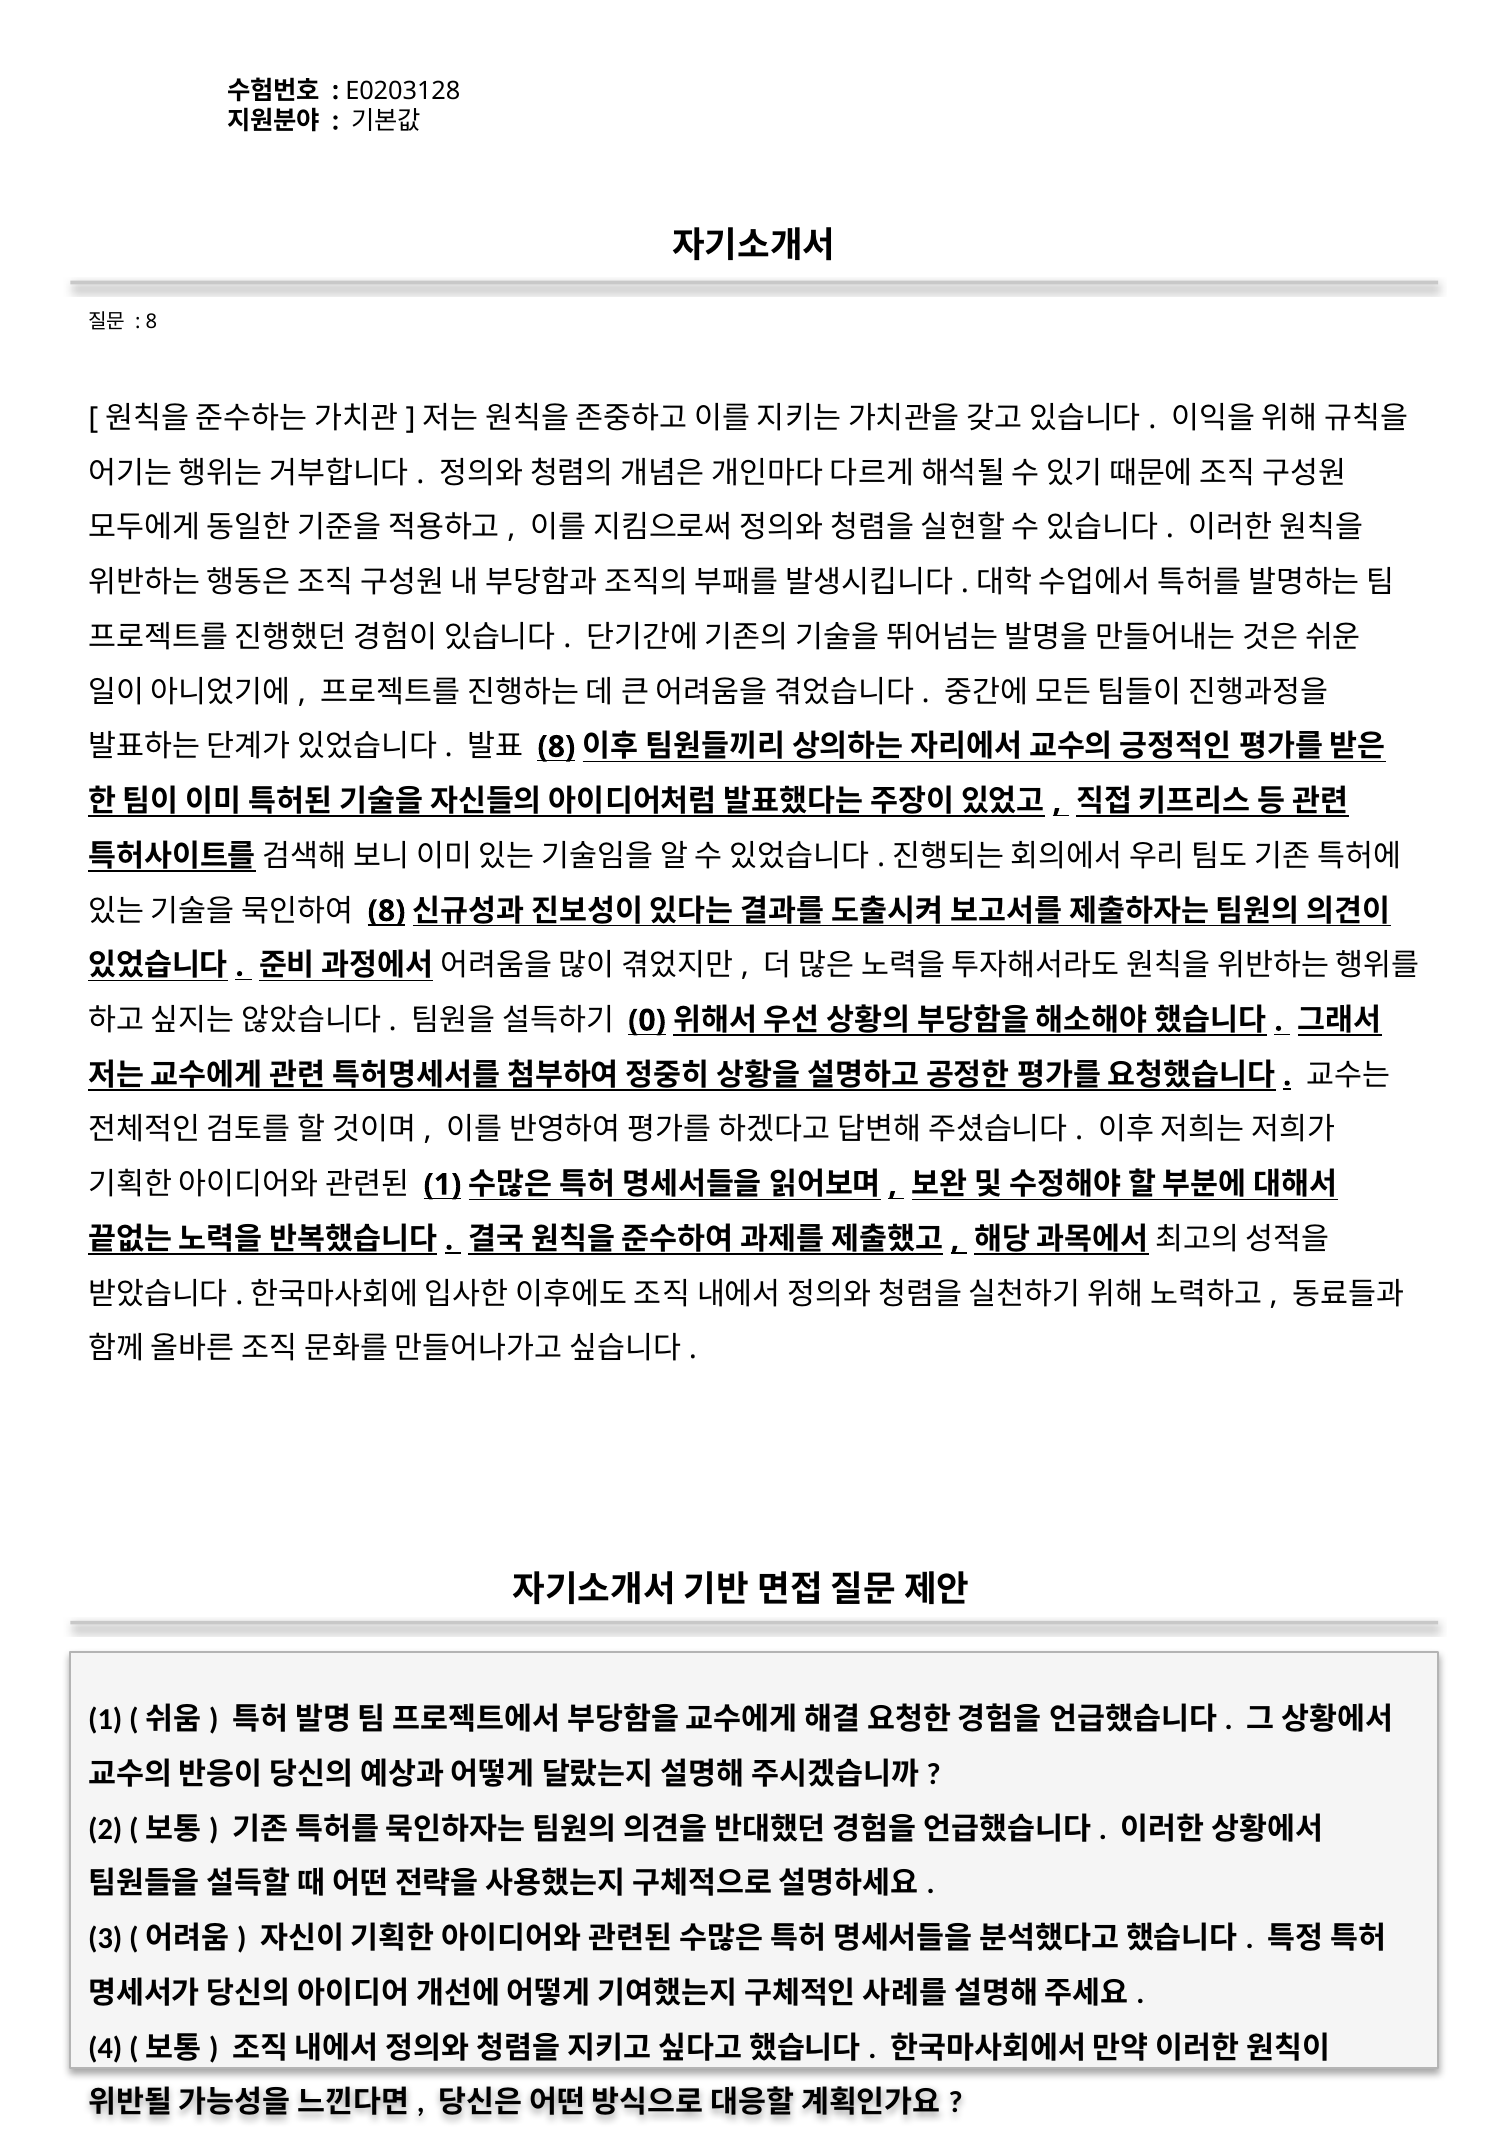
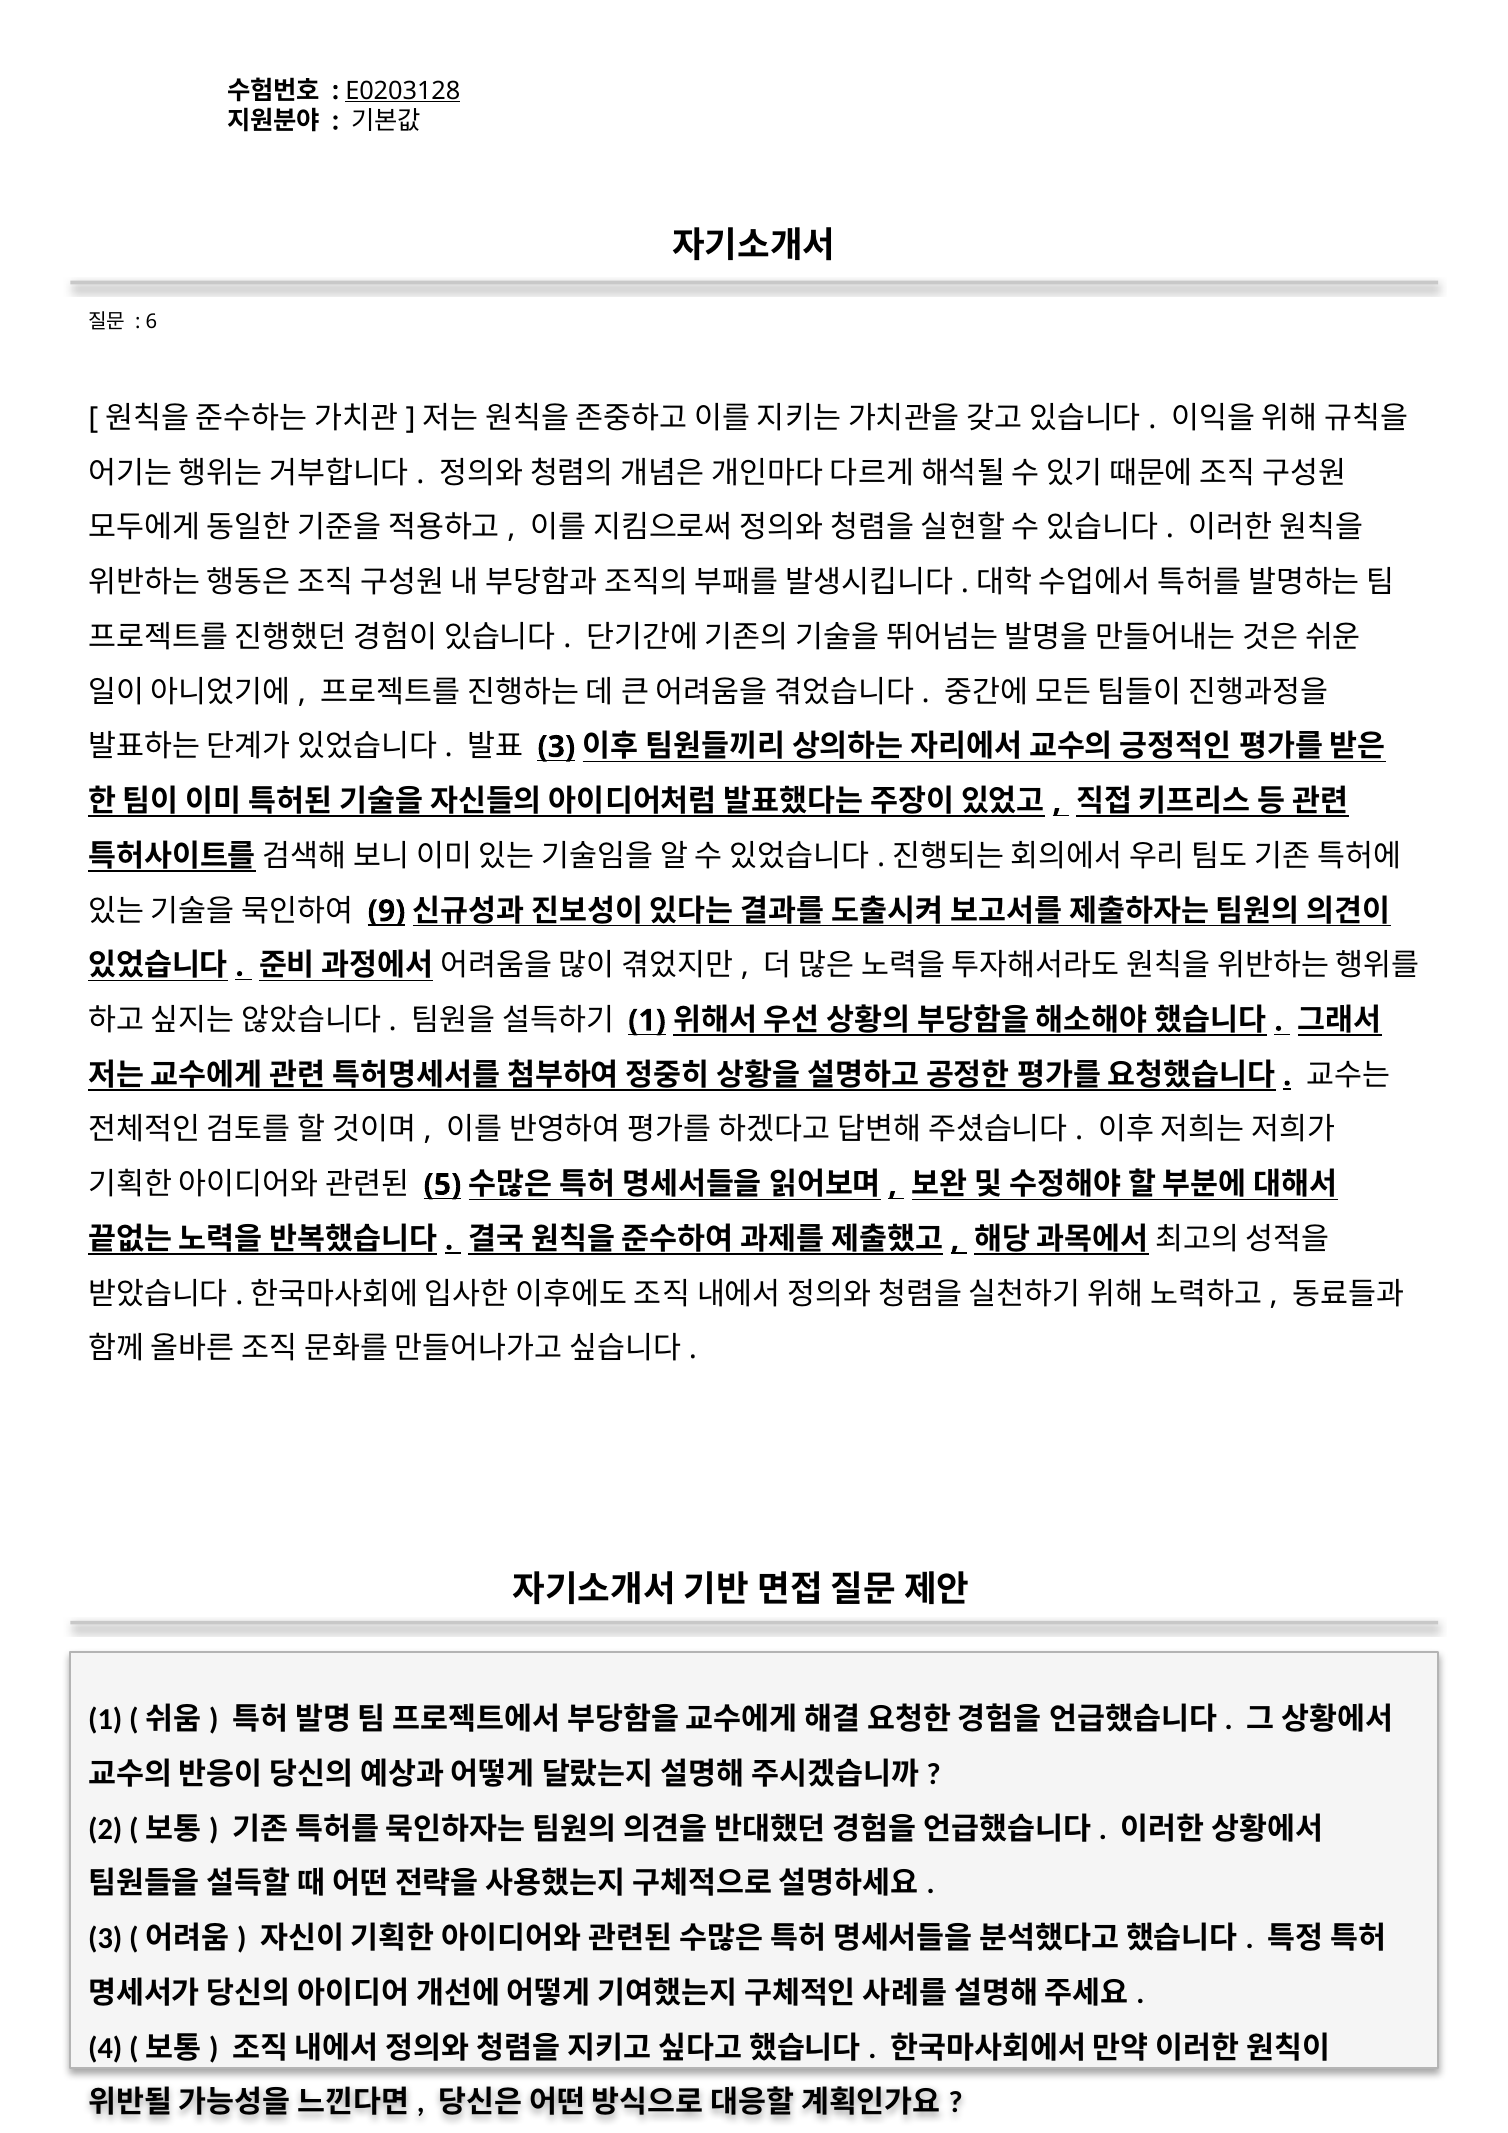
E0203128 underline: none -> present
8 at (151, 322): 8 -> 6
8 at (556, 747): 8 -> 3
8 at (387, 911): 8 -> 9
0 at (647, 1020): 0 -> 1
1 at (442, 1185): 1 -> 5
